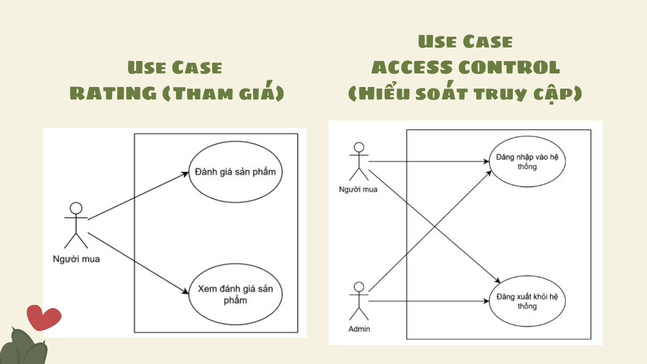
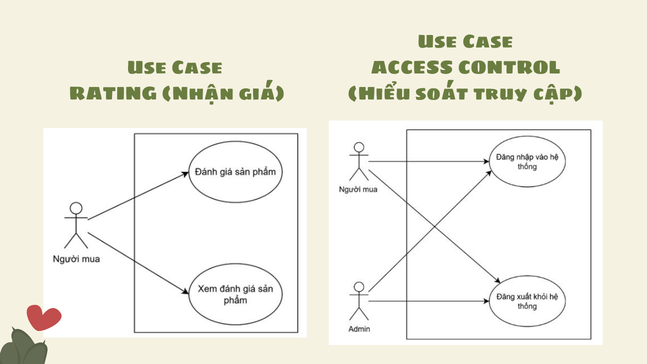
Tham: Tham -> Nhận
